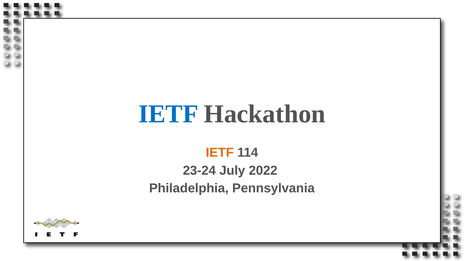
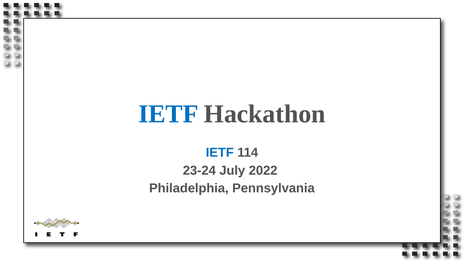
IETF at (220, 153) colour: orange -> blue
